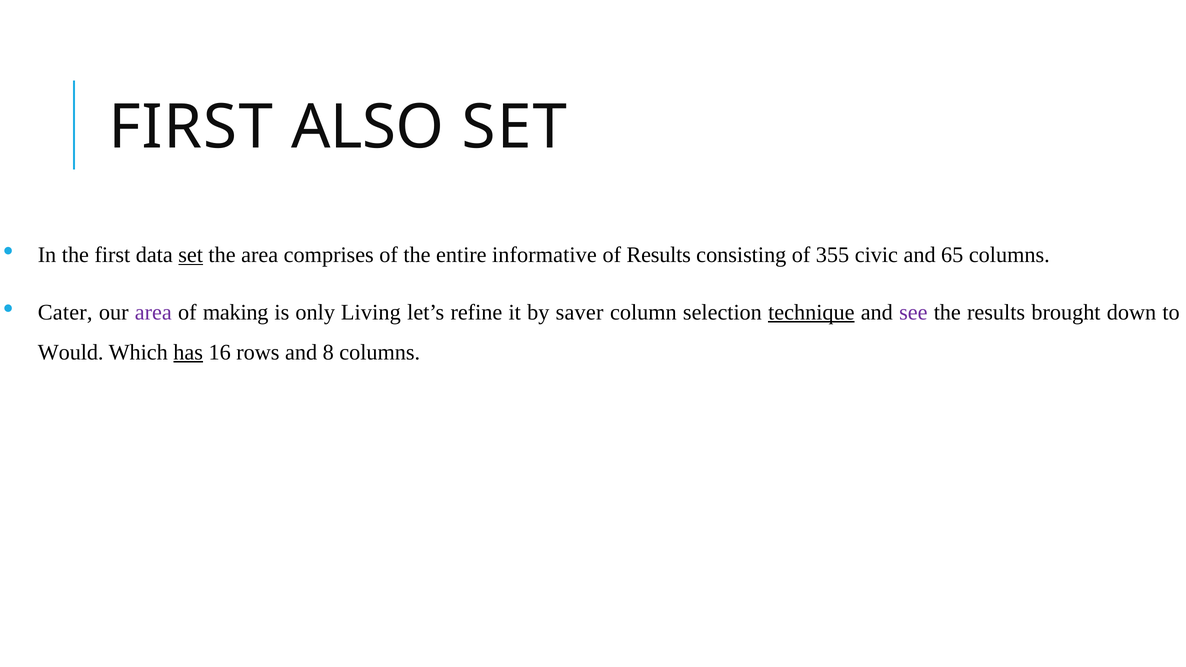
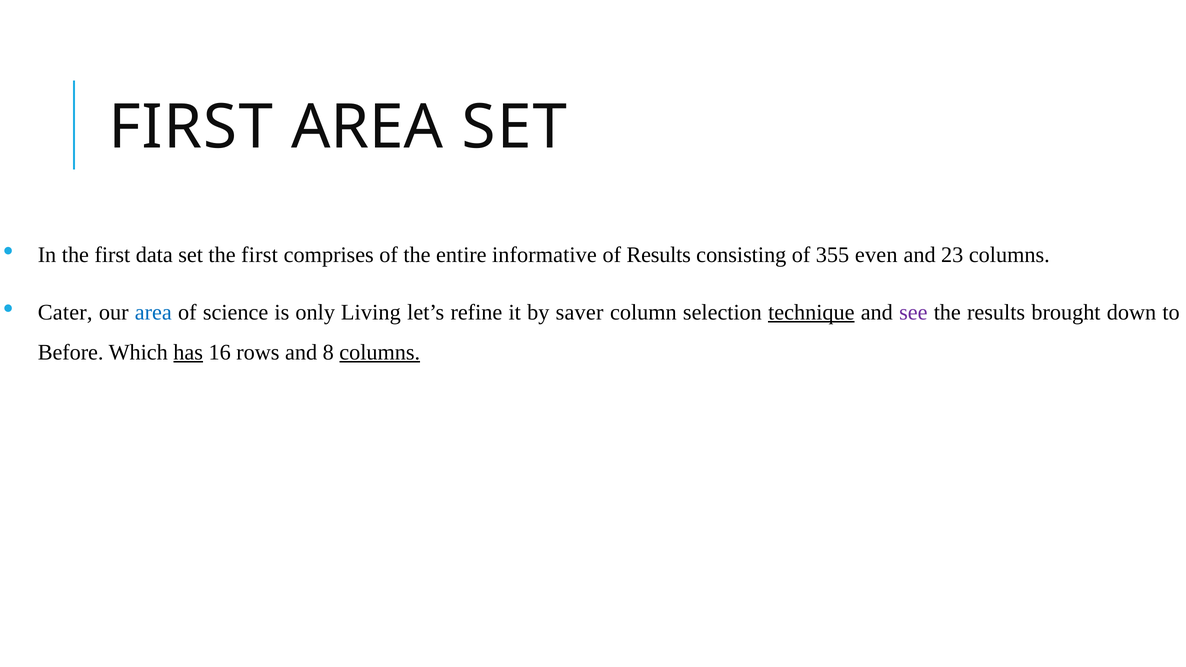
FIRST ALSO: ALSO -> AREA
set at (191, 255) underline: present -> none
area at (260, 255): area -> first
civic: civic -> even
65: 65 -> 23
area at (153, 312) colour: purple -> blue
making: making -> science
Would: Would -> Before
columns at (380, 352) underline: none -> present
